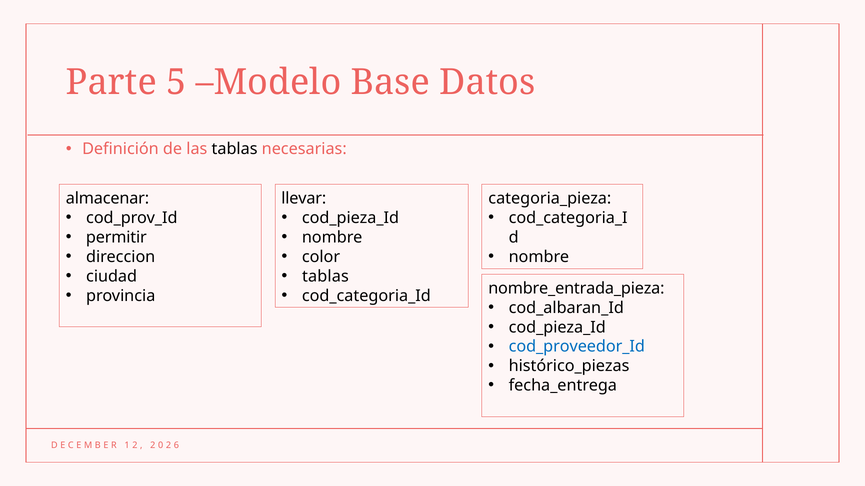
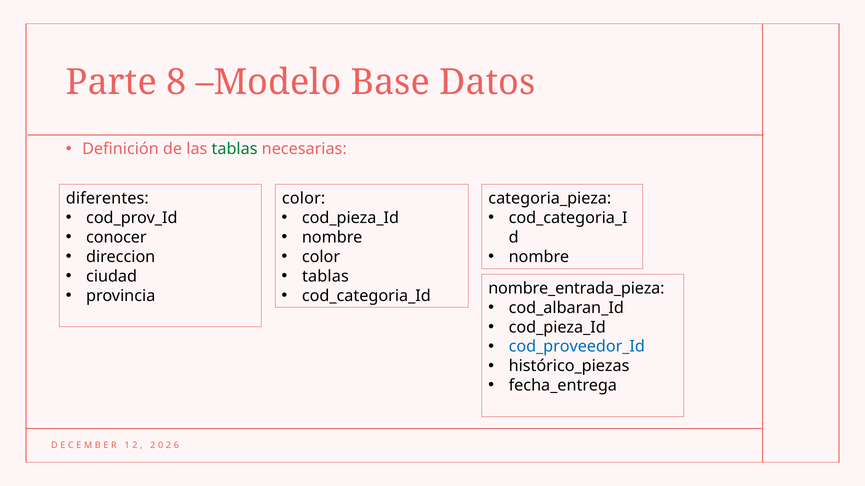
5: 5 -> 8
tablas at (235, 149) colour: black -> green
almacenar: almacenar -> diferentes
llevar at (304, 199): llevar -> color
permitir: permitir -> conocer
